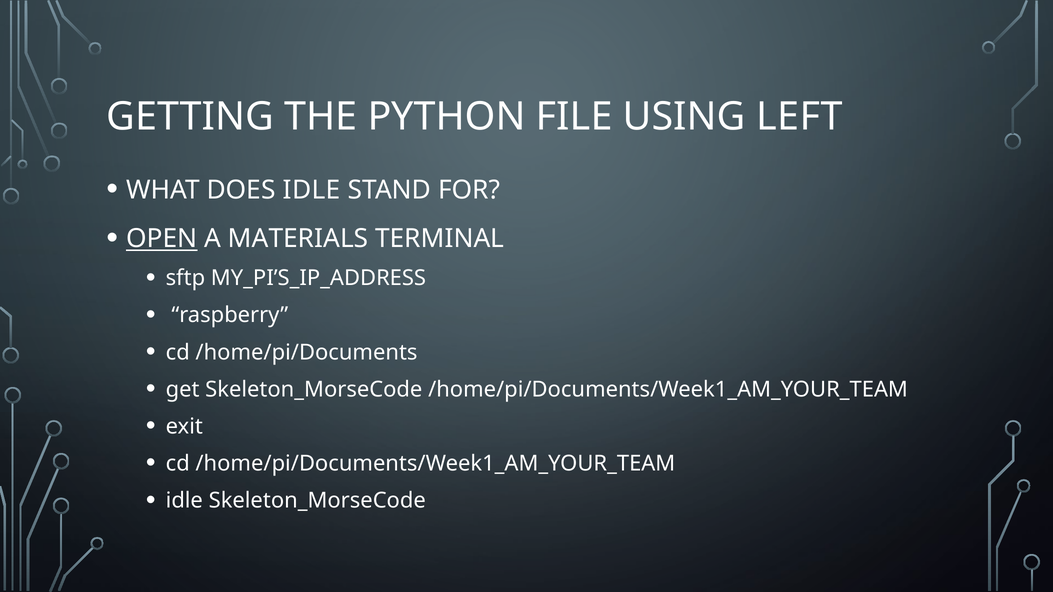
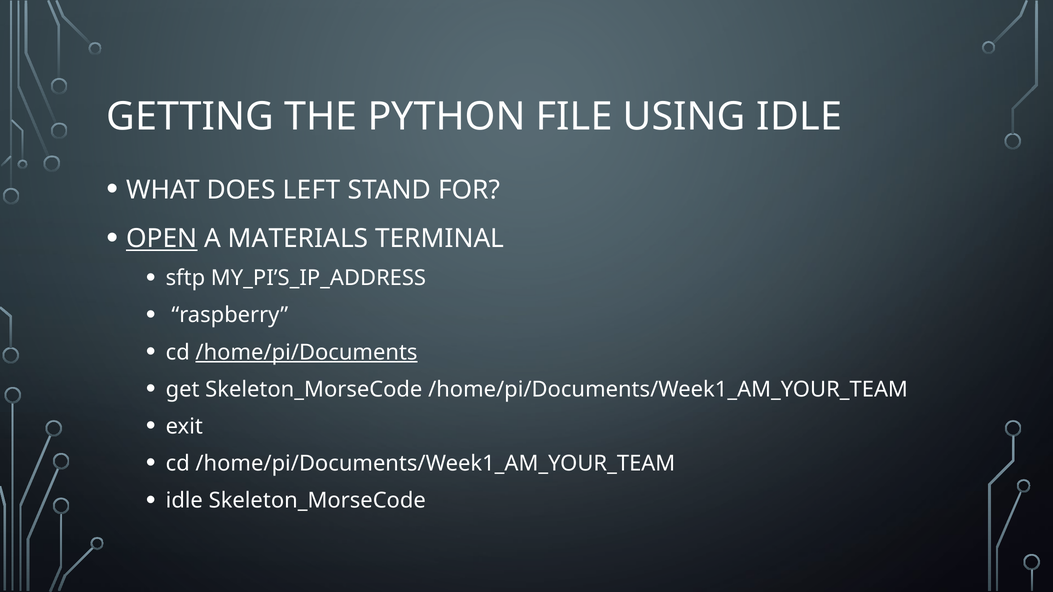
USING LEFT: LEFT -> IDLE
DOES IDLE: IDLE -> LEFT
/home/pi/Documents underline: none -> present
